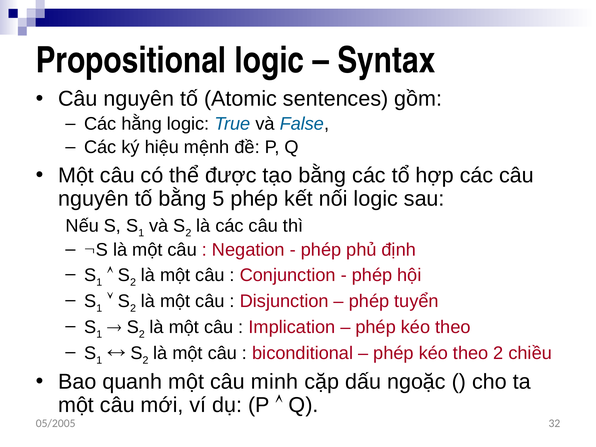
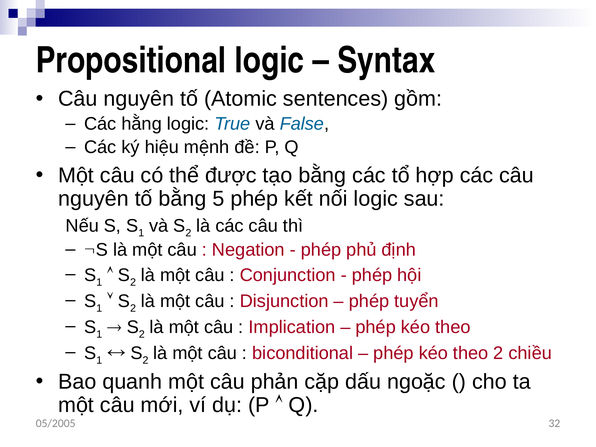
minh: minh -> phản
